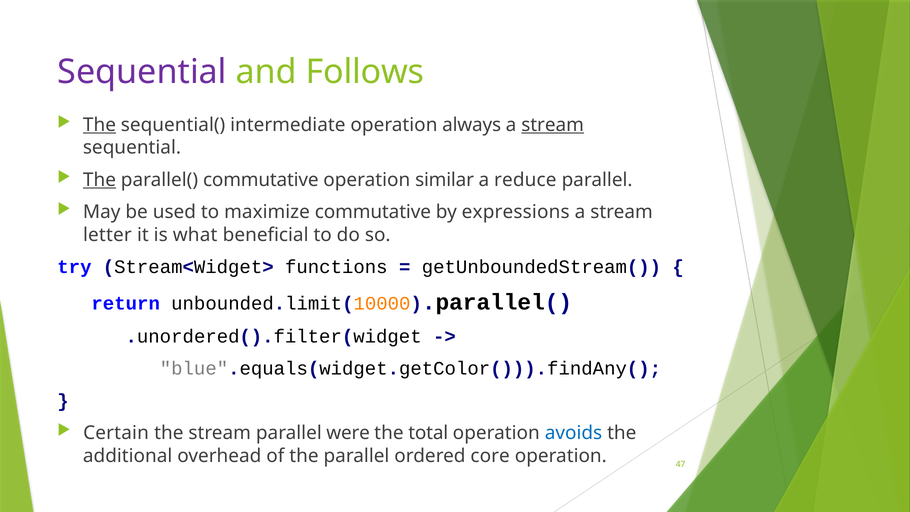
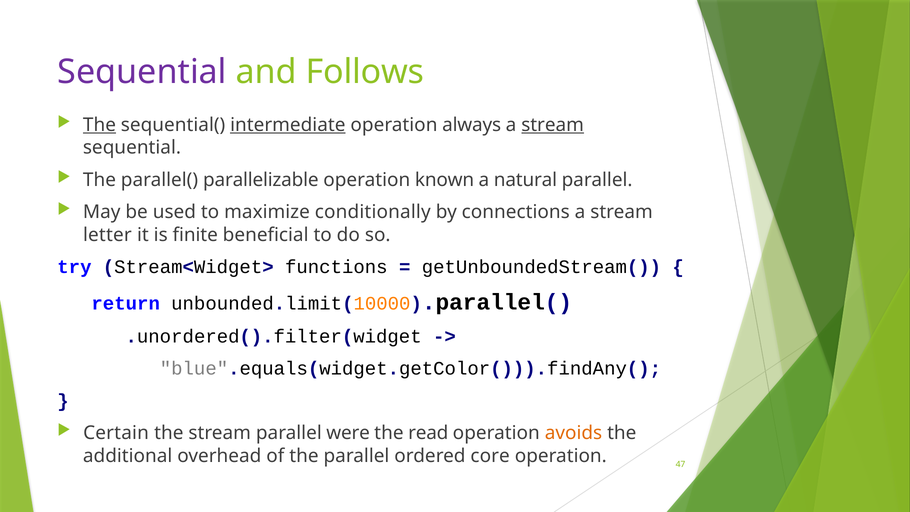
intermediate underline: none -> present
The at (99, 180) underline: present -> none
parallel( commutative: commutative -> parallelizable
similar: similar -> known
reduce: reduce -> natural
maximize commutative: commutative -> conditionally
expressions: expressions -> connections
what: what -> finite
total: total -> read
avoids colour: blue -> orange
